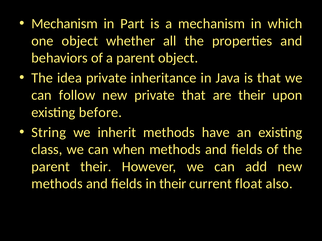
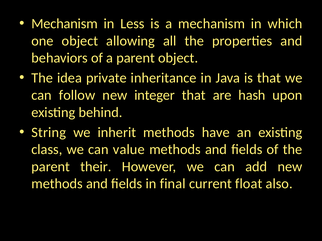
Part: Part -> Less
whether: whether -> allowing
new private: private -> integer
are their: their -> hash
before: before -> behind
when: when -> value
in their: their -> final
